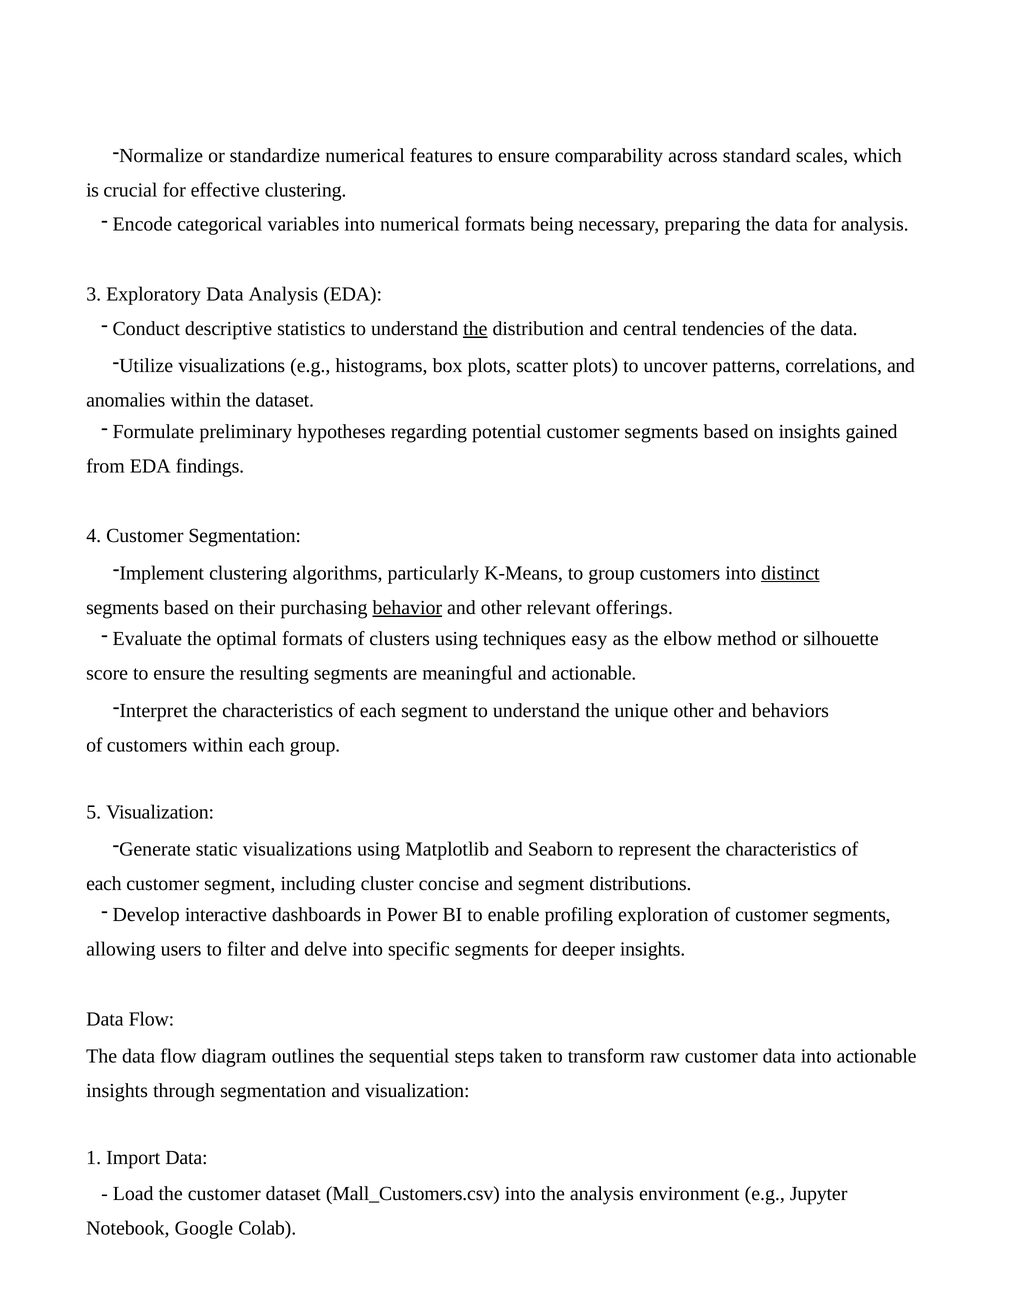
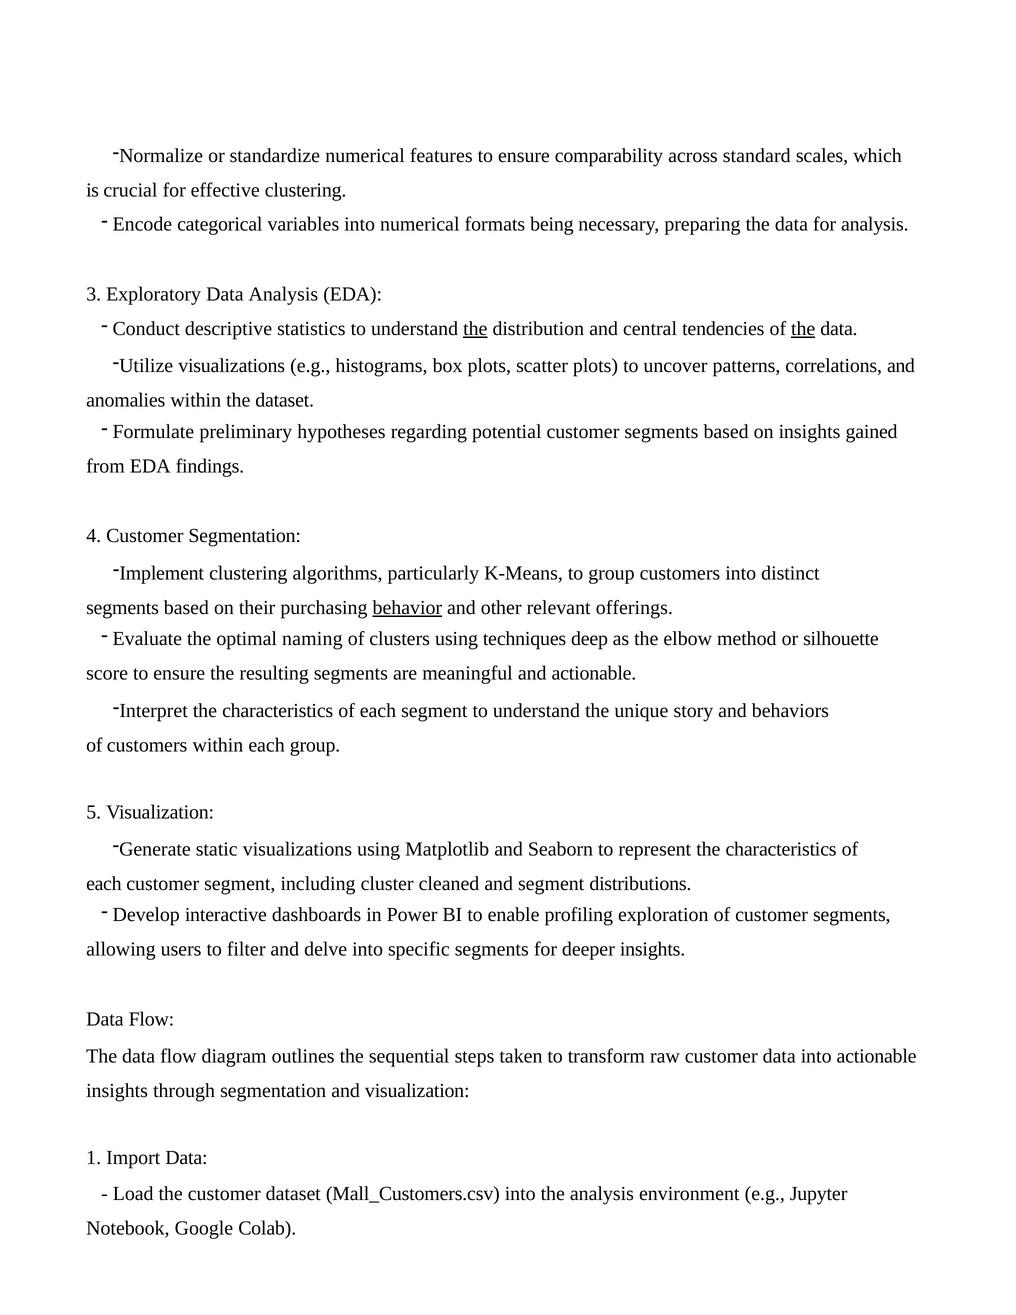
the at (803, 329) underline: none -> present
distinct underline: present -> none
optimal formats: formats -> naming
easy: easy -> deep
unique other: other -> story
concise: concise -> cleaned
